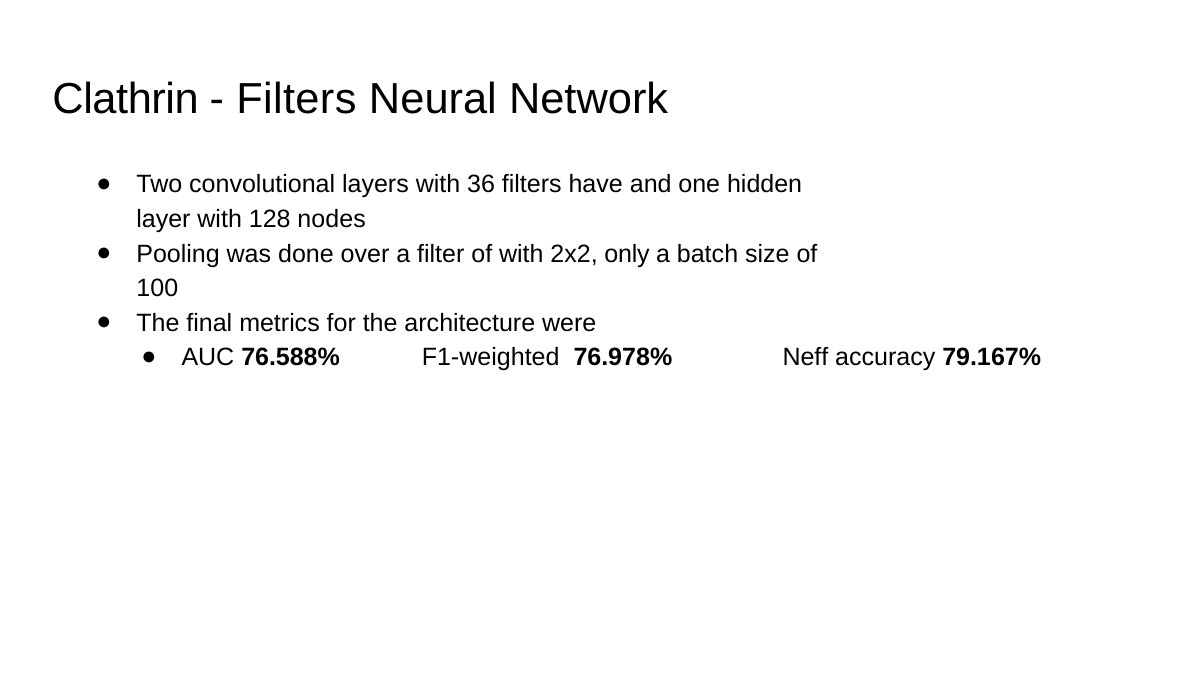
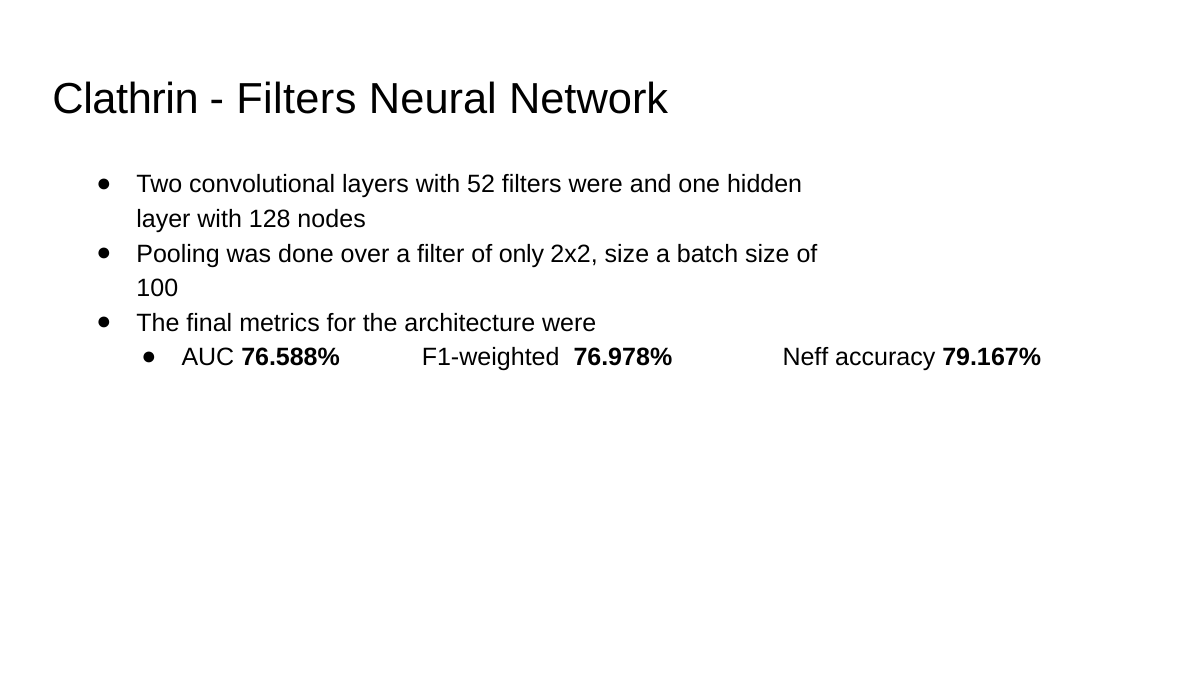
36: 36 -> 52
filters have: have -> were
of with: with -> only
2x2 only: only -> size
